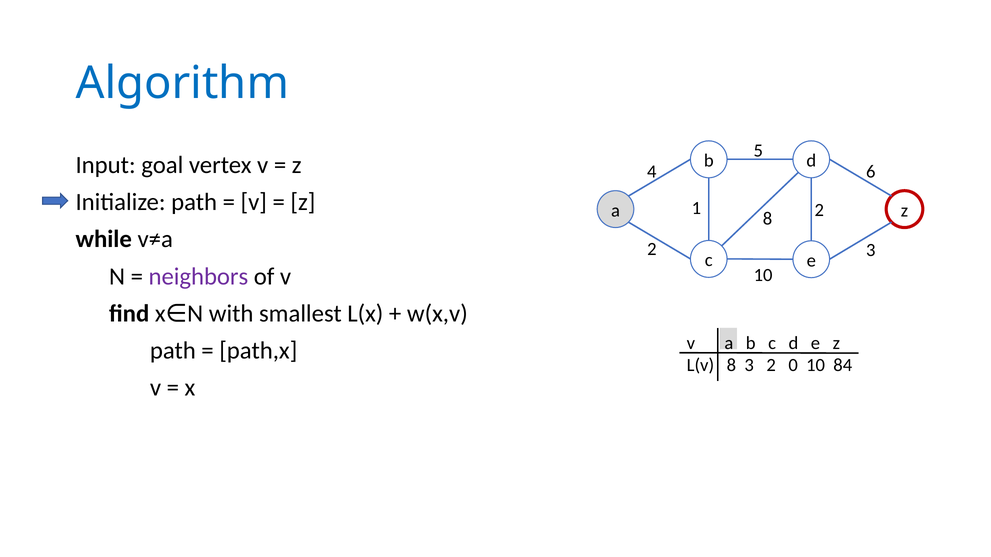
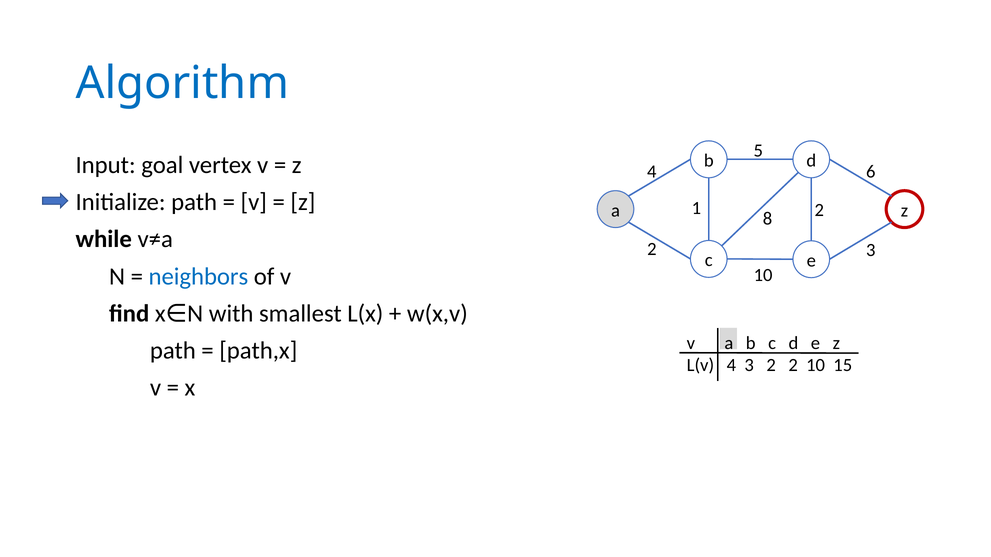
neighbors colour: purple -> blue
L(v 8: 8 -> 4
2 0: 0 -> 2
84: 84 -> 15
